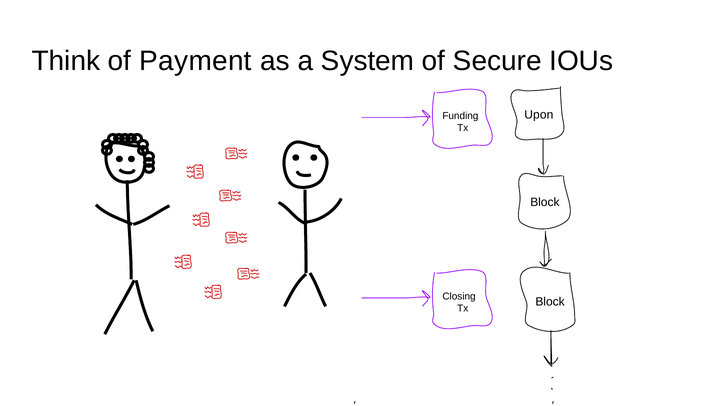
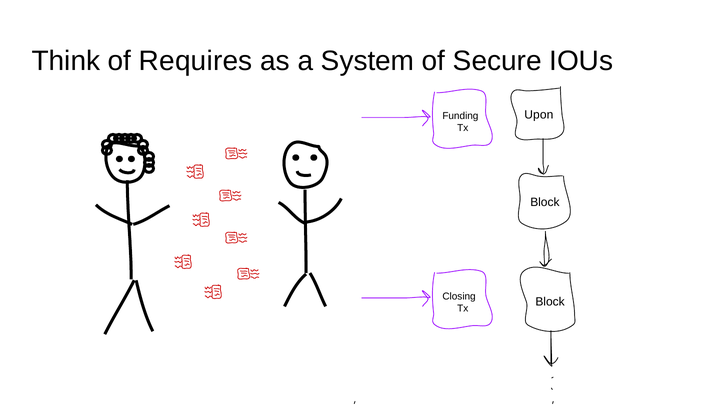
Payment: Payment -> Requires
